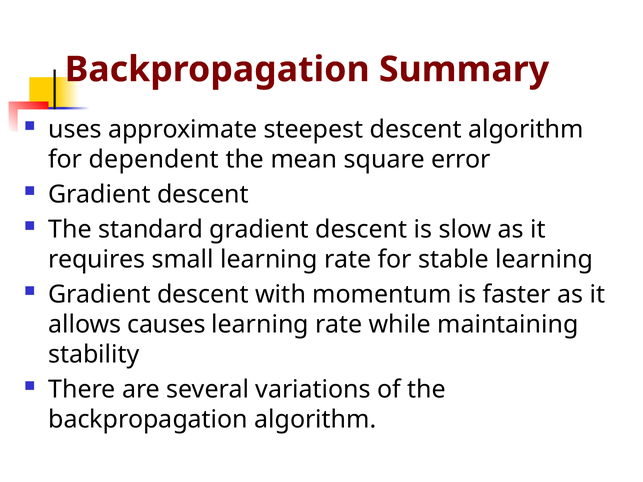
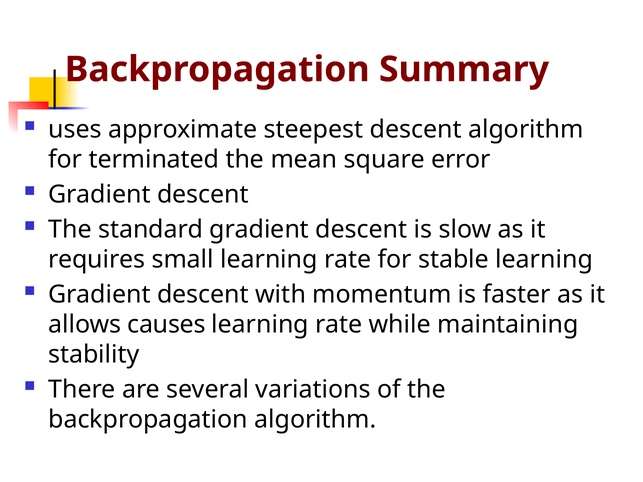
dependent: dependent -> terminated
